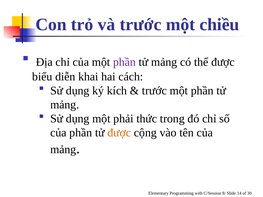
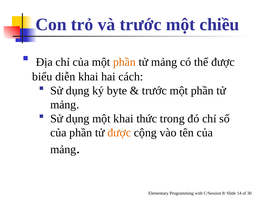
phần at (124, 62) colour: purple -> orange
kích: kích -> byte
một phải: phải -> khai
